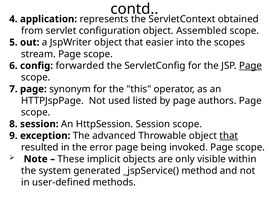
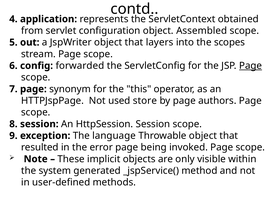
easier: easier -> layers
listed: listed -> store
advanced: advanced -> language
that at (229, 136) underline: present -> none
